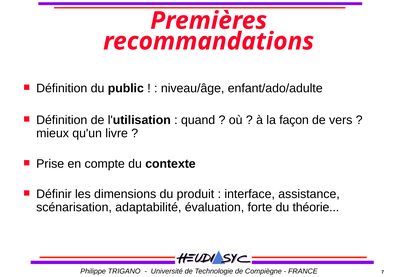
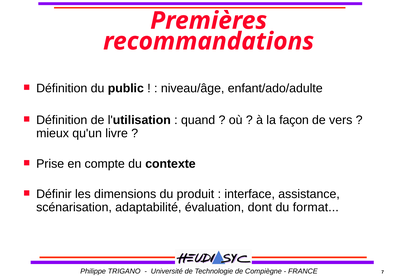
forte: forte -> dont
théorie: théorie -> format
